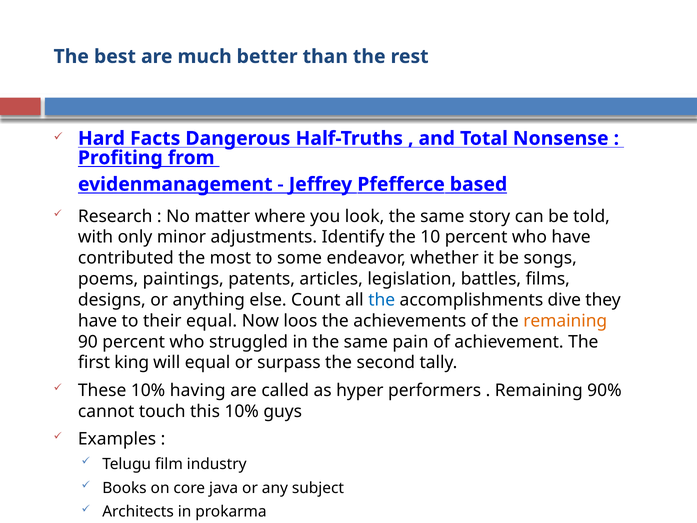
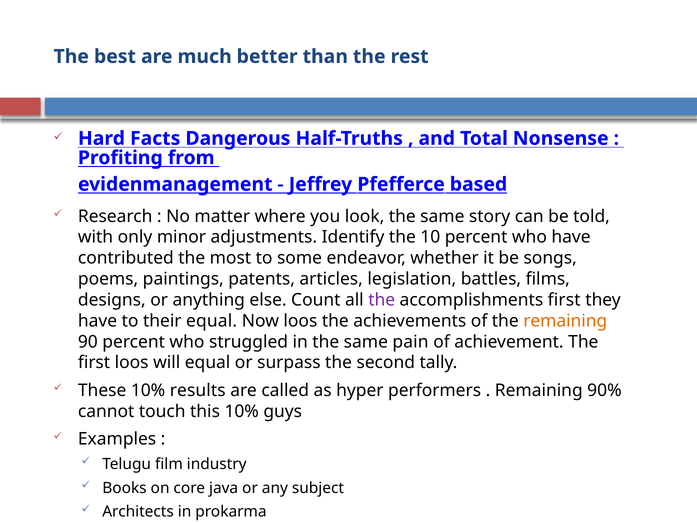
the at (382, 300) colour: blue -> purple
accomplishments dive: dive -> first
first king: king -> loos
having: having -> results
